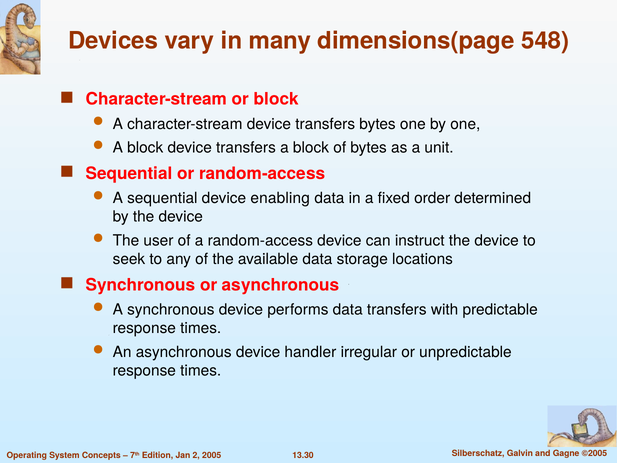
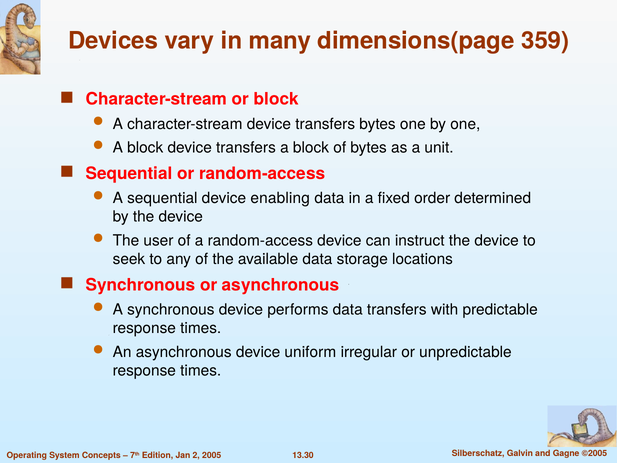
548: 548 -> 359
handler: handler -> uniform
